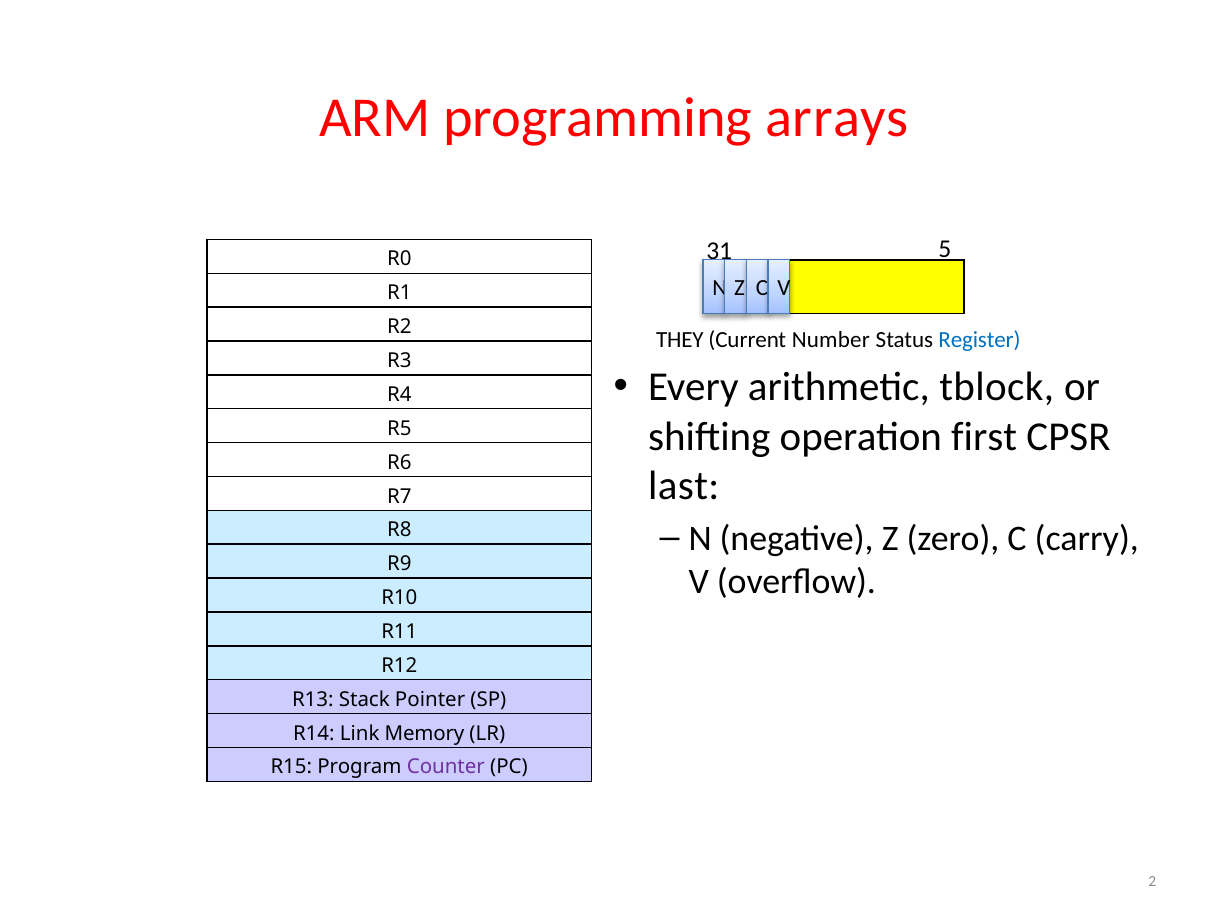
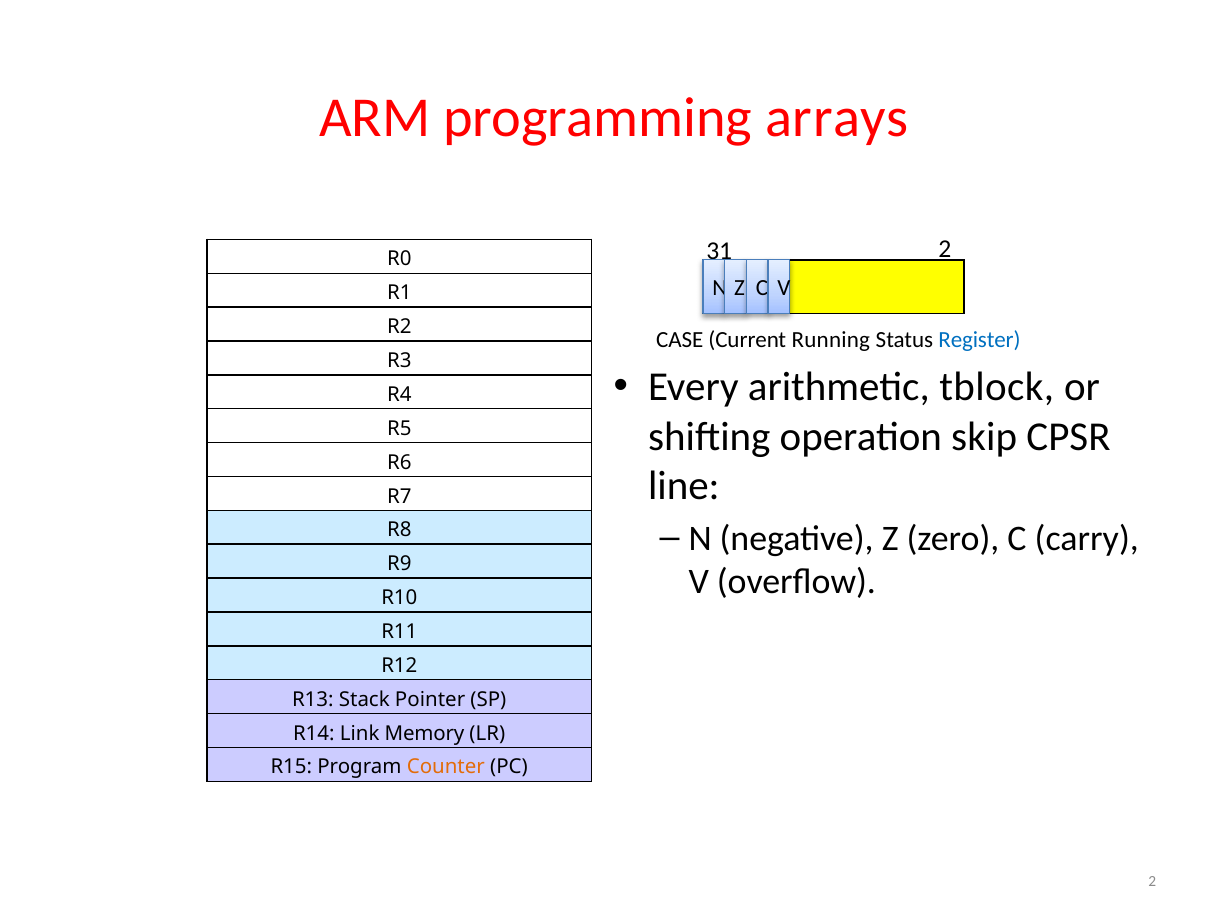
5 at (945, 249): 5 -> 2
THEY: THEY -> CASE
Number: Number -> Running
first: first -> skip
last: last -> line
Counter colour: purple -> orange
